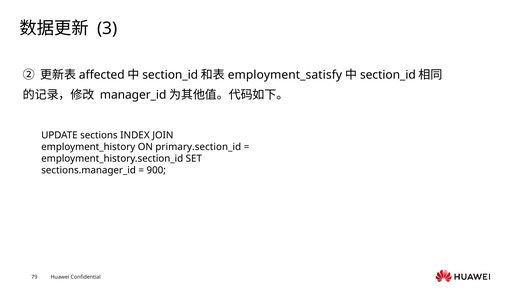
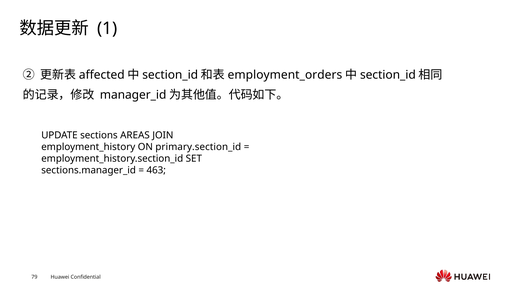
3: 3 -> 1
employment_satisfy: employment_satisfy -> employment_orders
INDEX: INDEX -> AREAS
900: 900 -> 463
